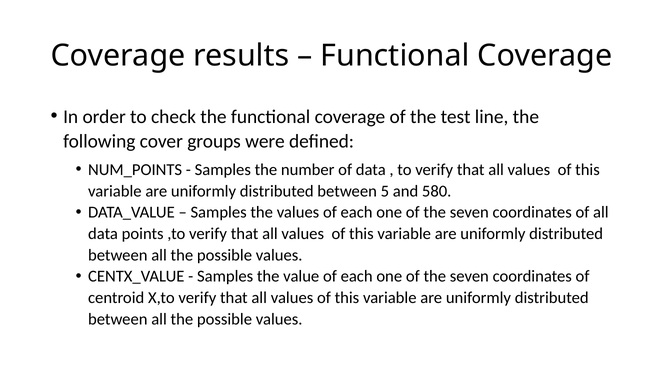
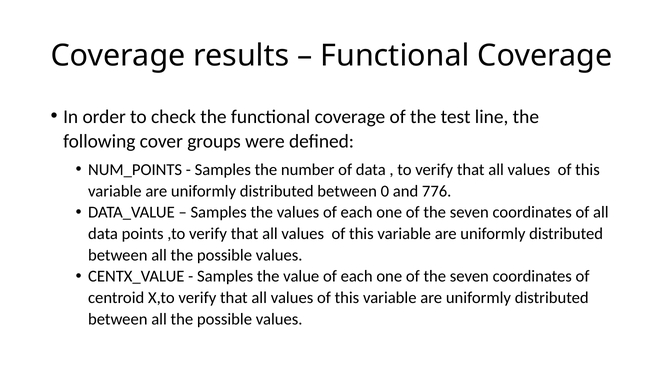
5: 5 -> 0
580: 580 -> 776
